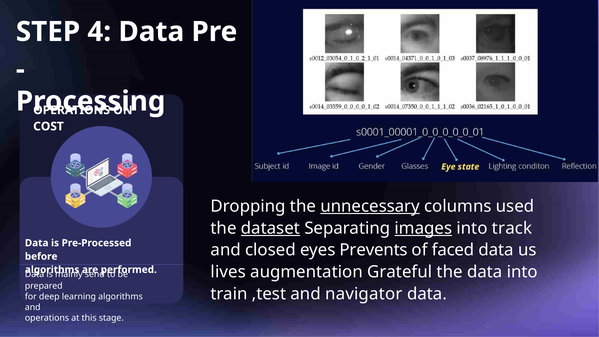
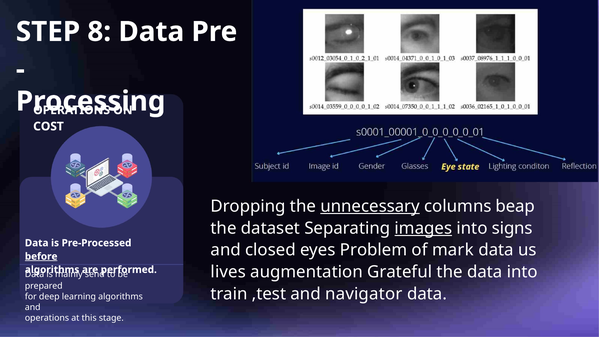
4: 4 -> 8
used: used -> beap
dataset underline: present -> none
track: track -> signs
Prevents: Prevents -> Problem
faced: faced -> mark
before underline: none -> present
